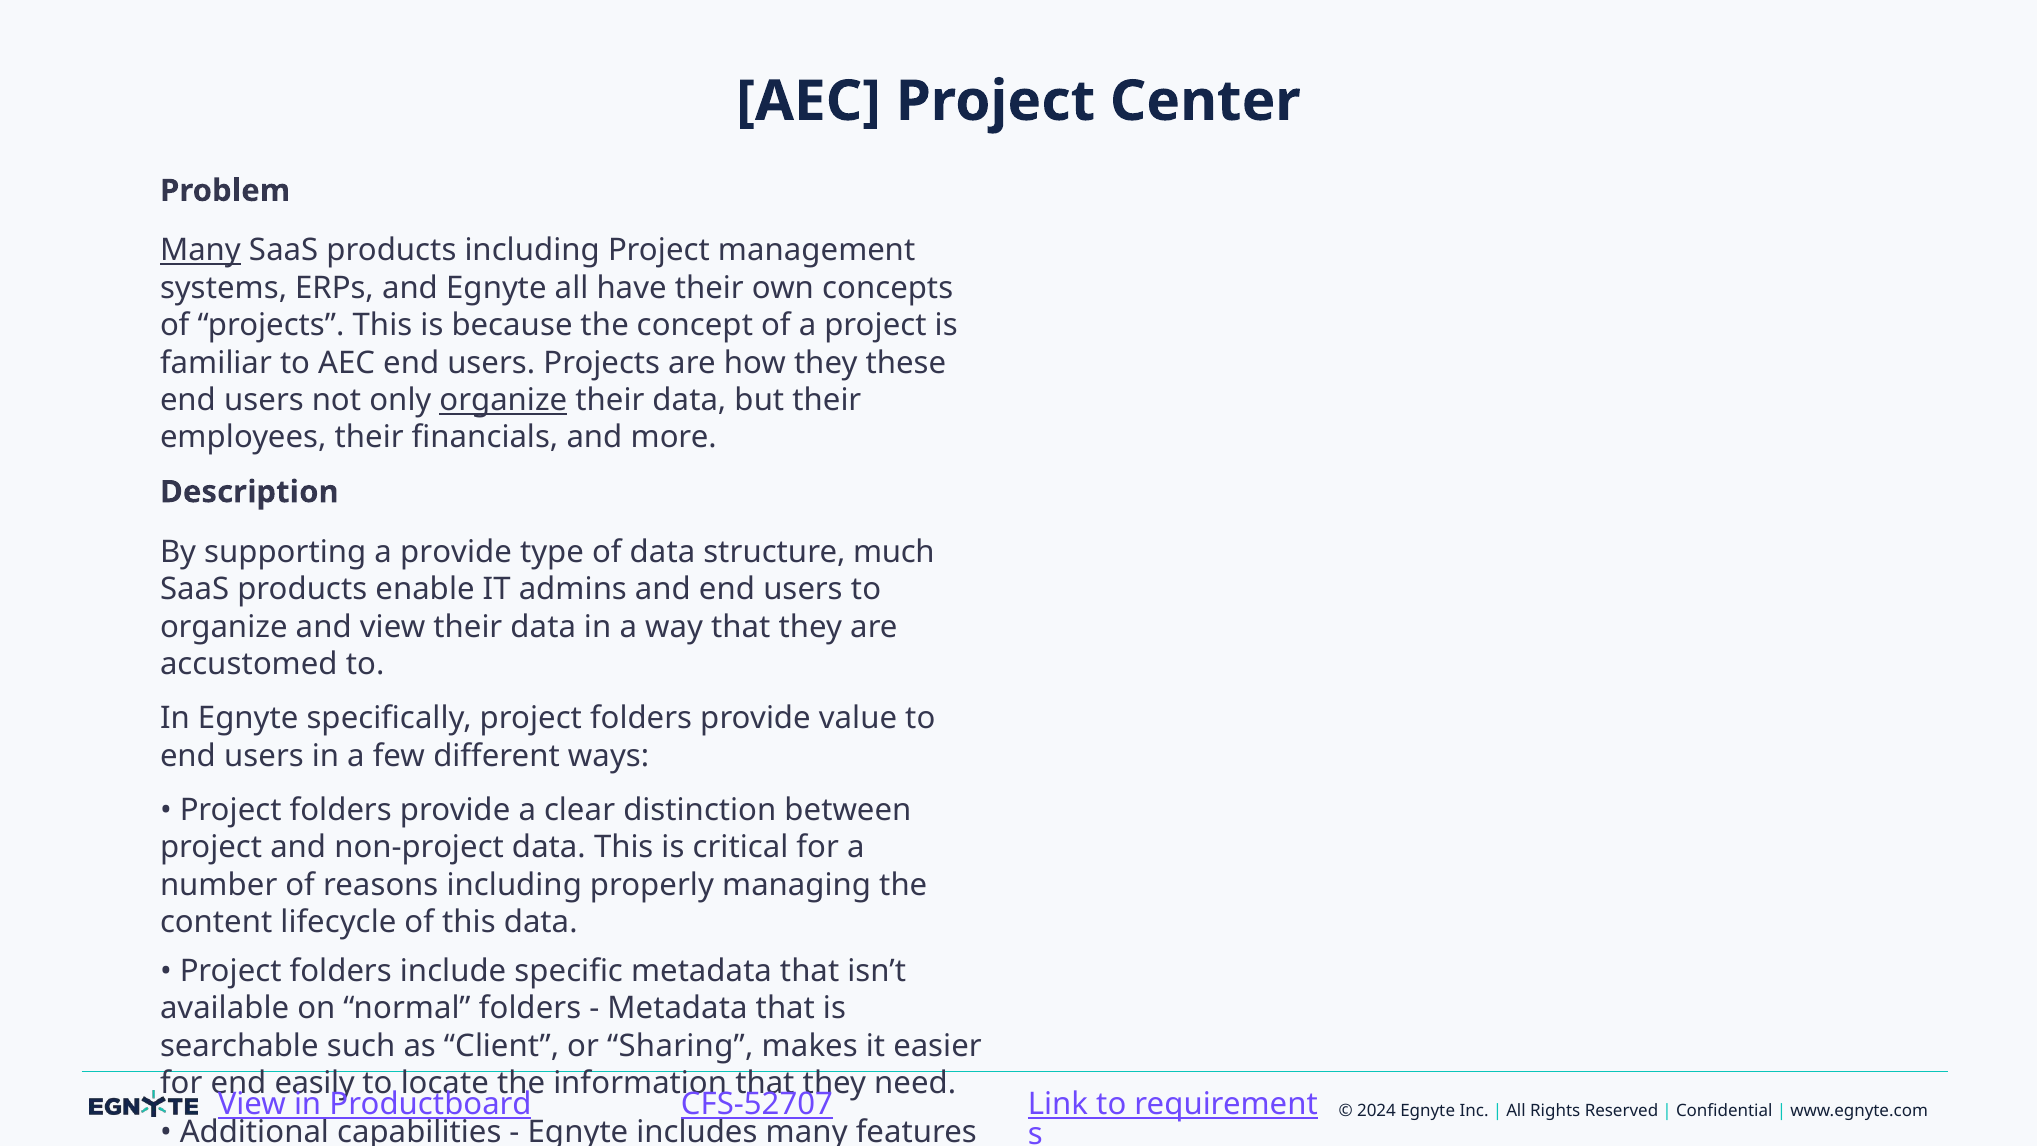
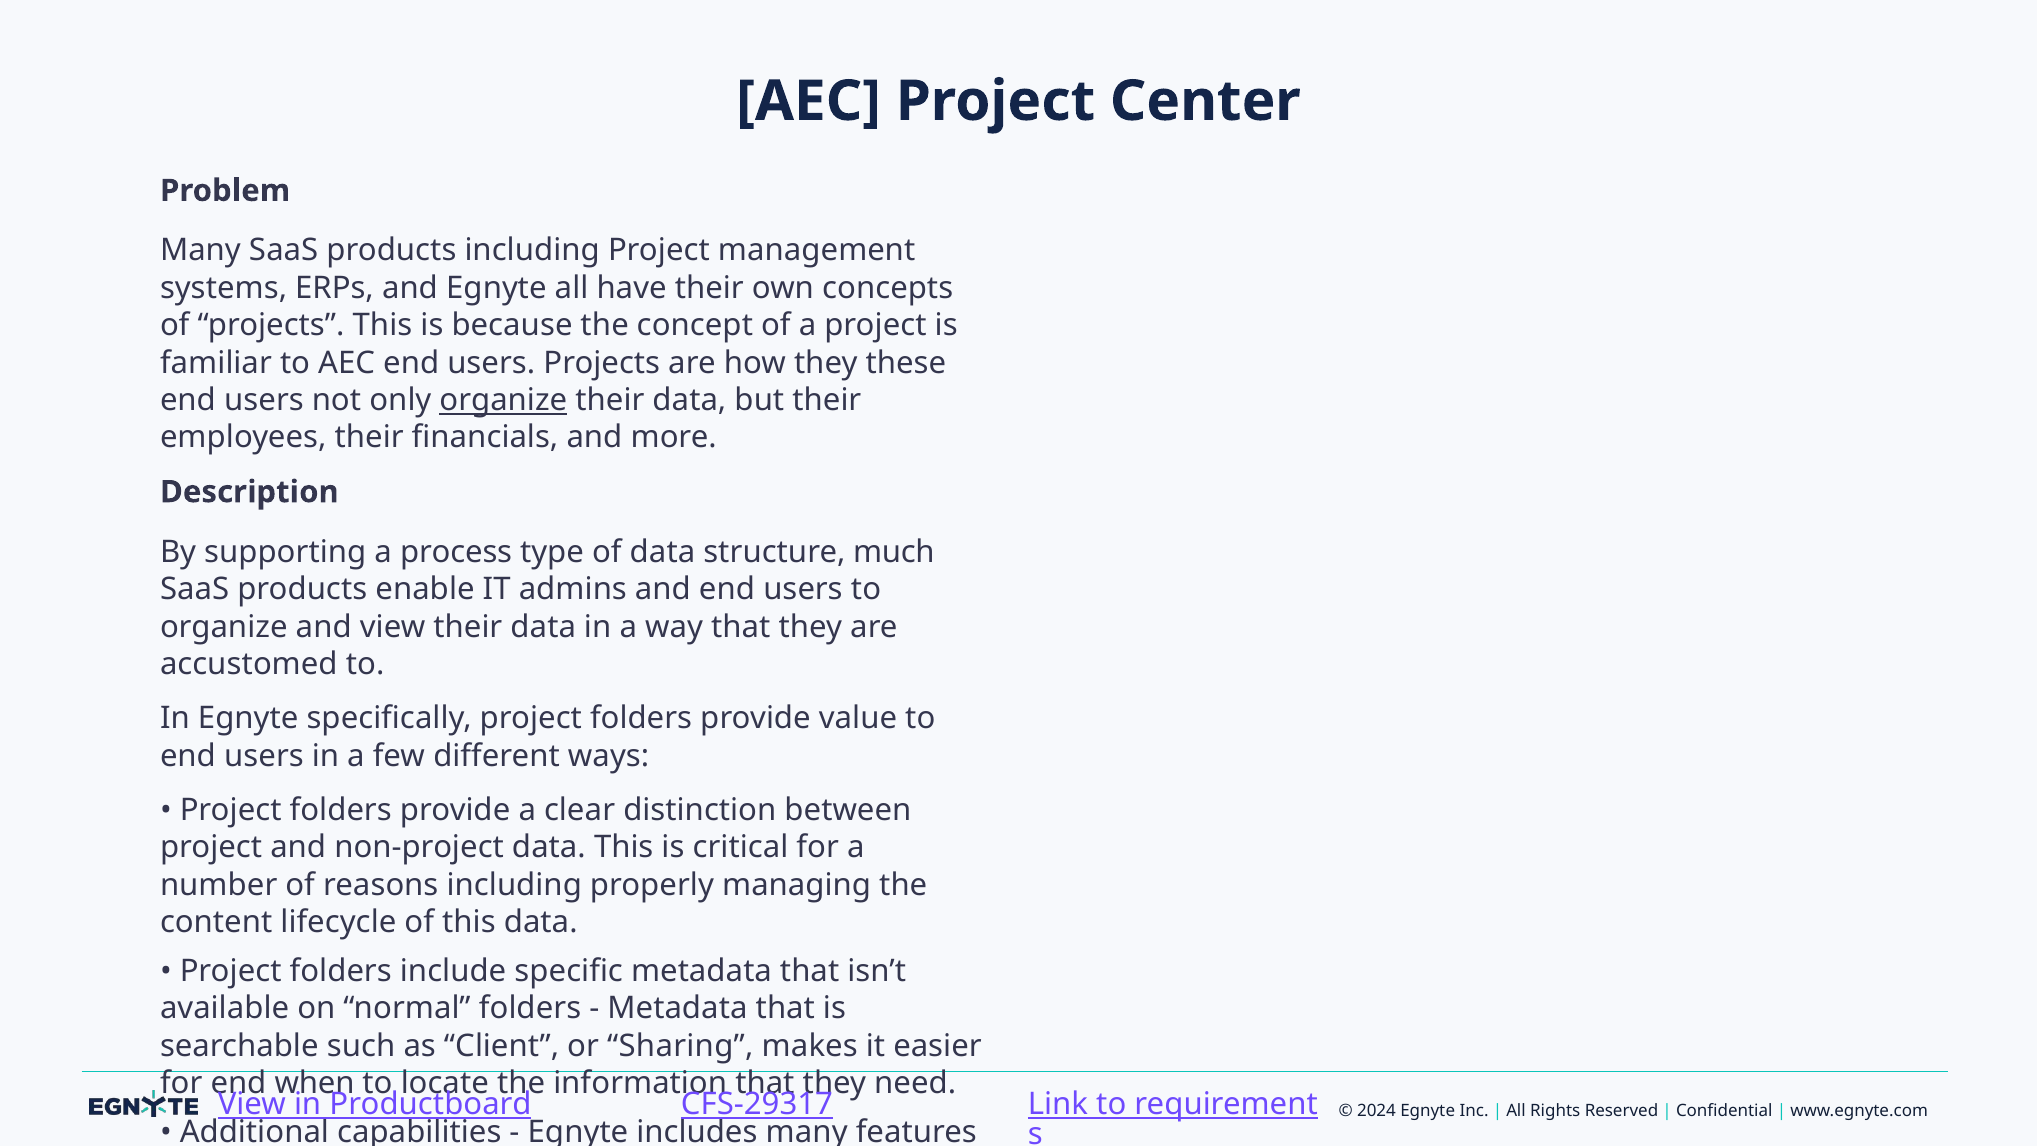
Many at (200, 251) underline: present -> none
a provide: provide -> process
easily: easily -> when
CFS-52707: CFS-52707 -> CFS-29317
